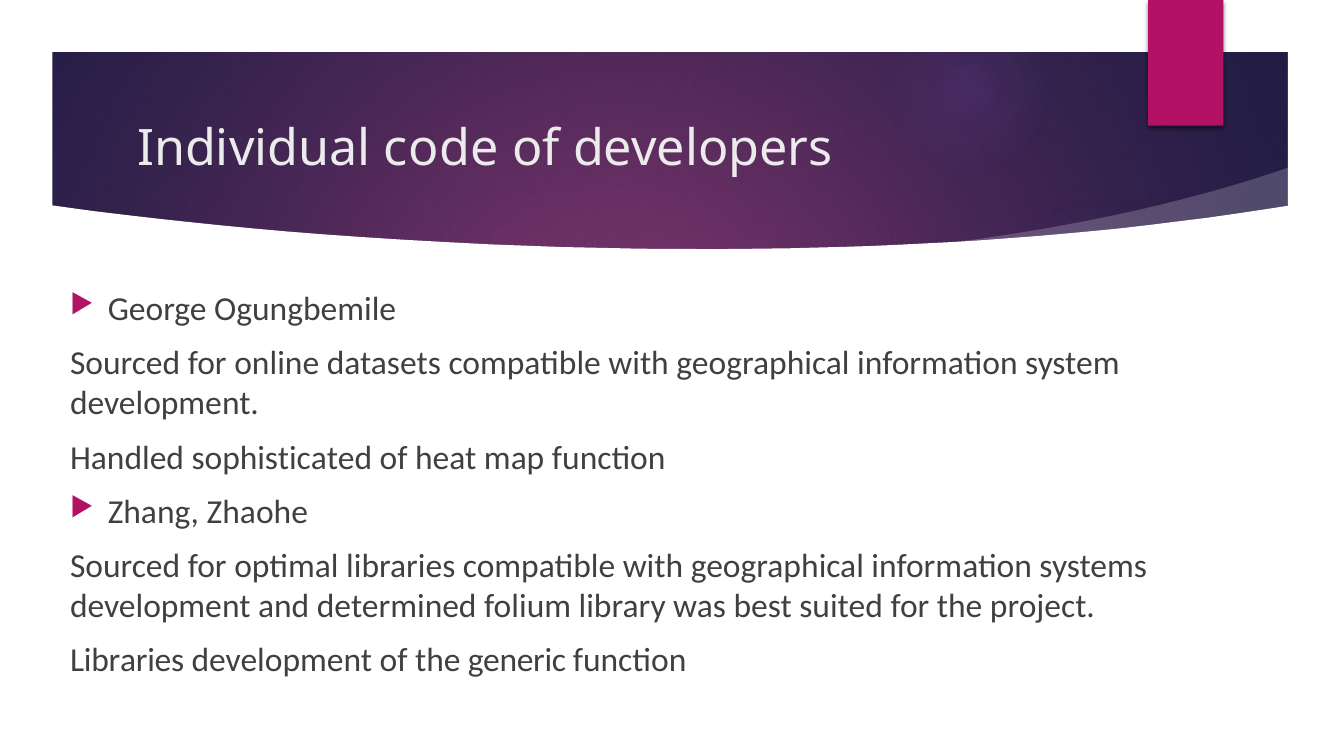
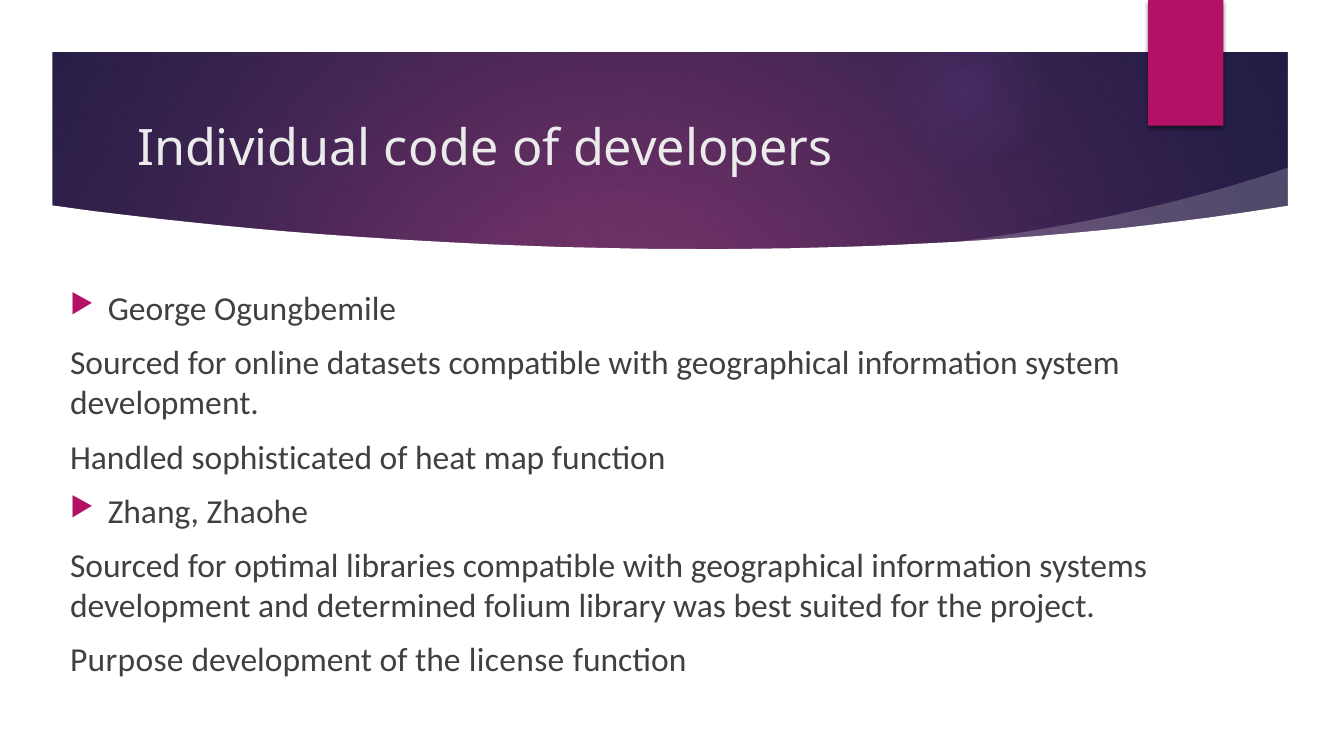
Libraries at (127, 661): Libraries -> Purpose
generic: generic -> license
